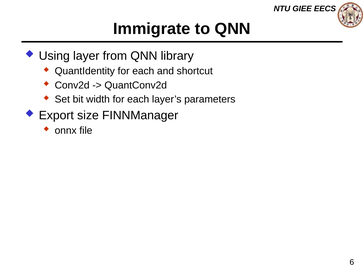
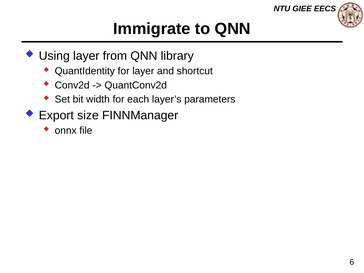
QuantIdentity for each: each -> layer
